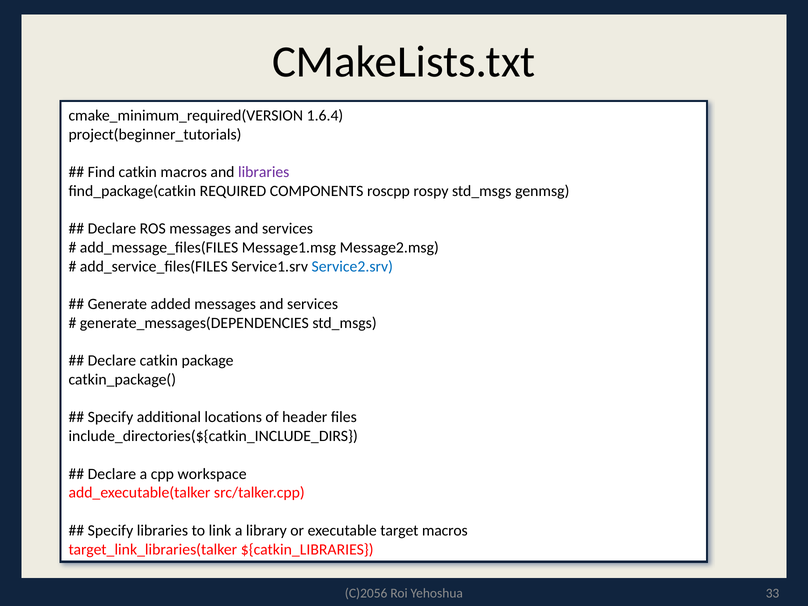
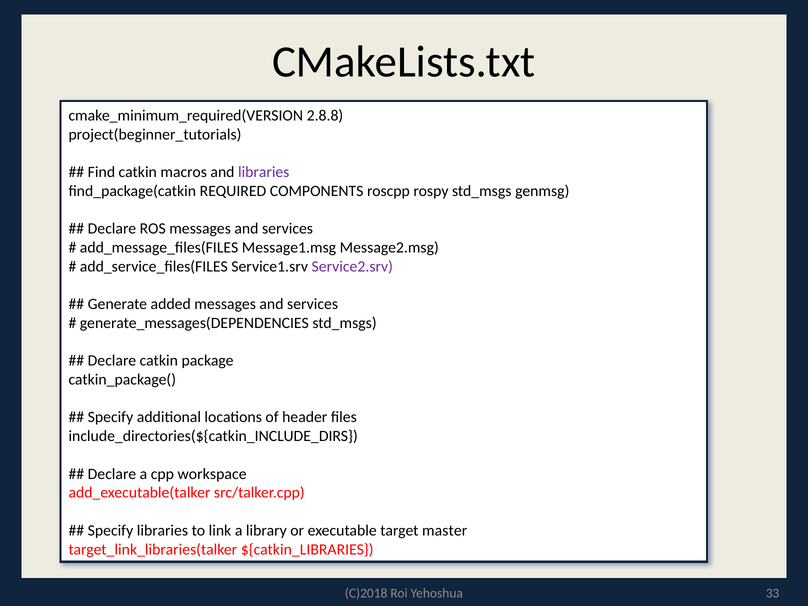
1.6.4: 1.6.4 -> 2.8.8
Service2.srv colour: blue -> purple
target macros: macros -> master
C)2056: C)2056 -> C)2018
